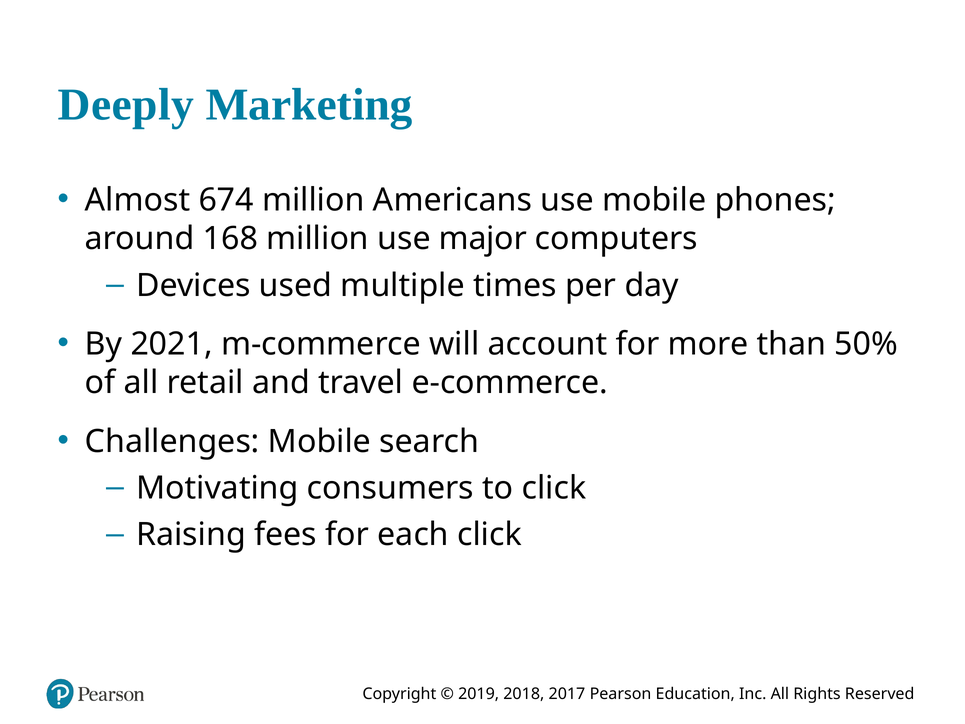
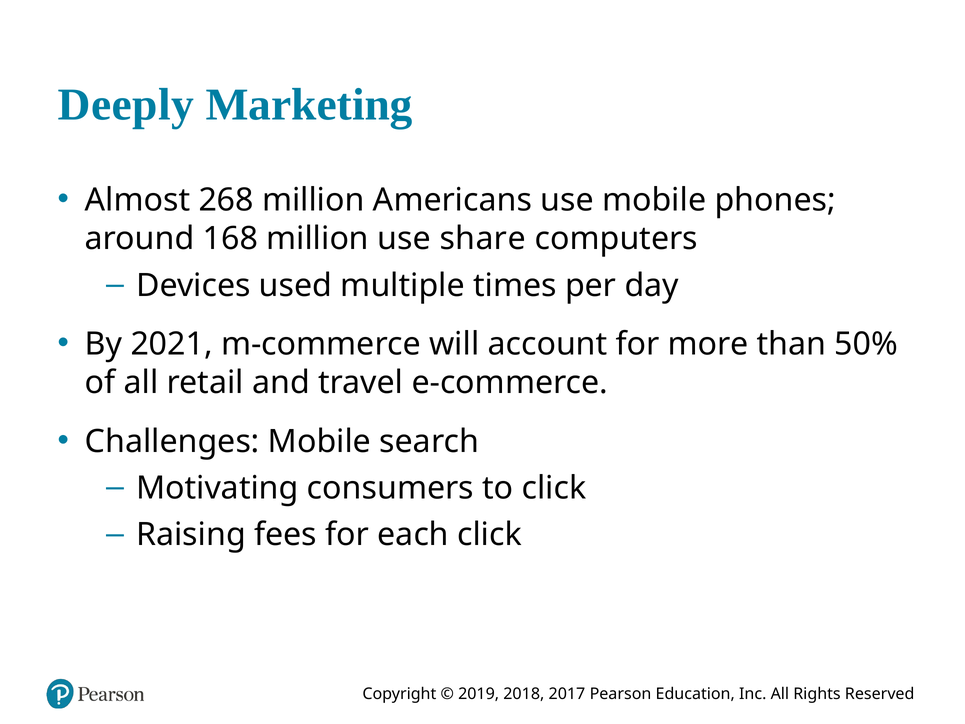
674: 674 -> 268
major: major -> share
